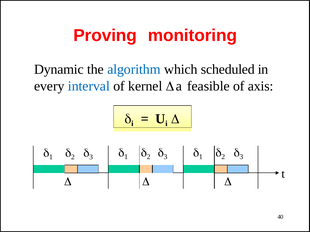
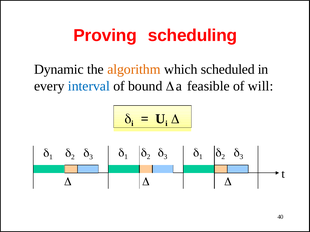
monitoring: monitoring -> scheduling
algorithm colour: blue -> orange
kernel: kernel -> bound
axis: axis -> will
